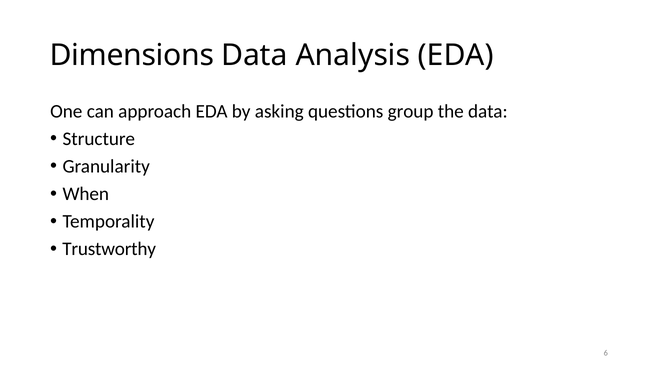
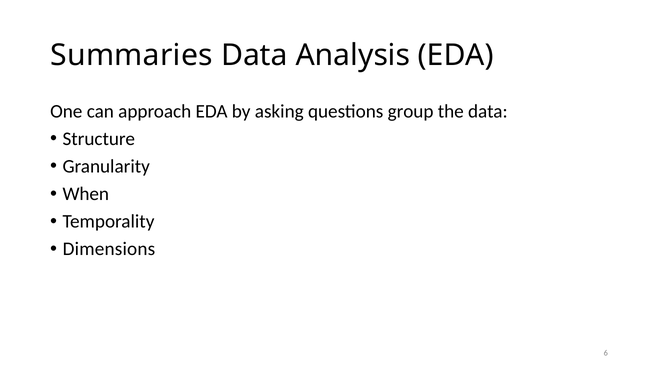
Dimensions: Dimensions -> Summaries
Trustworthy: Trustworthy -> Dimensions
